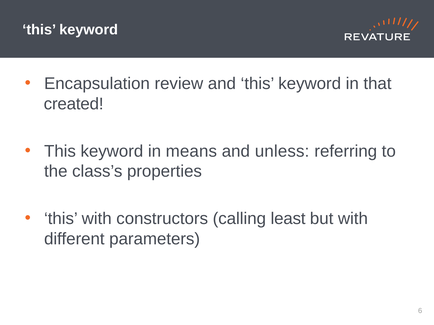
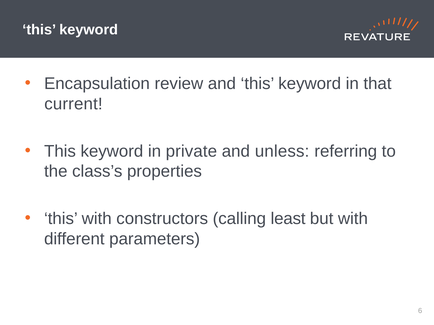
created: created -> current
means: means -> private
